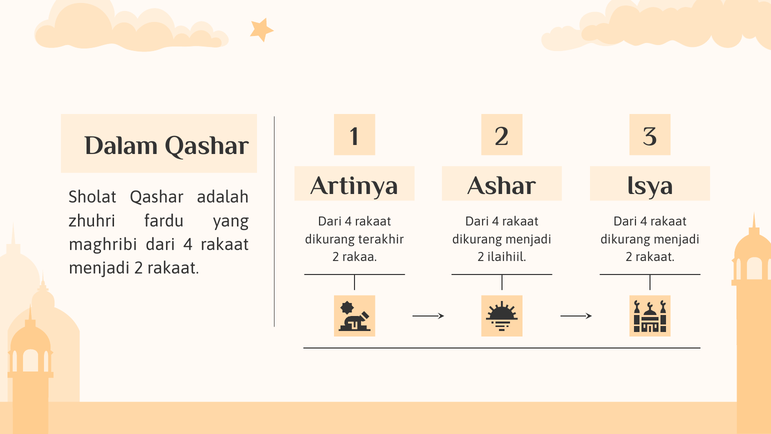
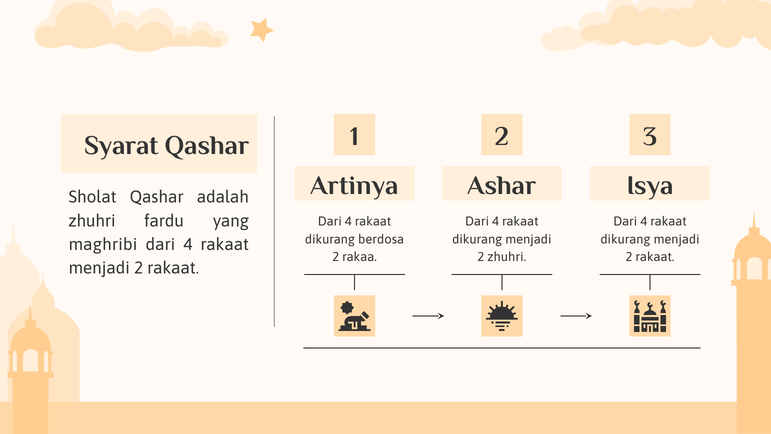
Dalam: Dalam -> Syarat
terakhir: terakhir -> berdosa
2 ilaihiil: ilaihiil -> zhuhri
